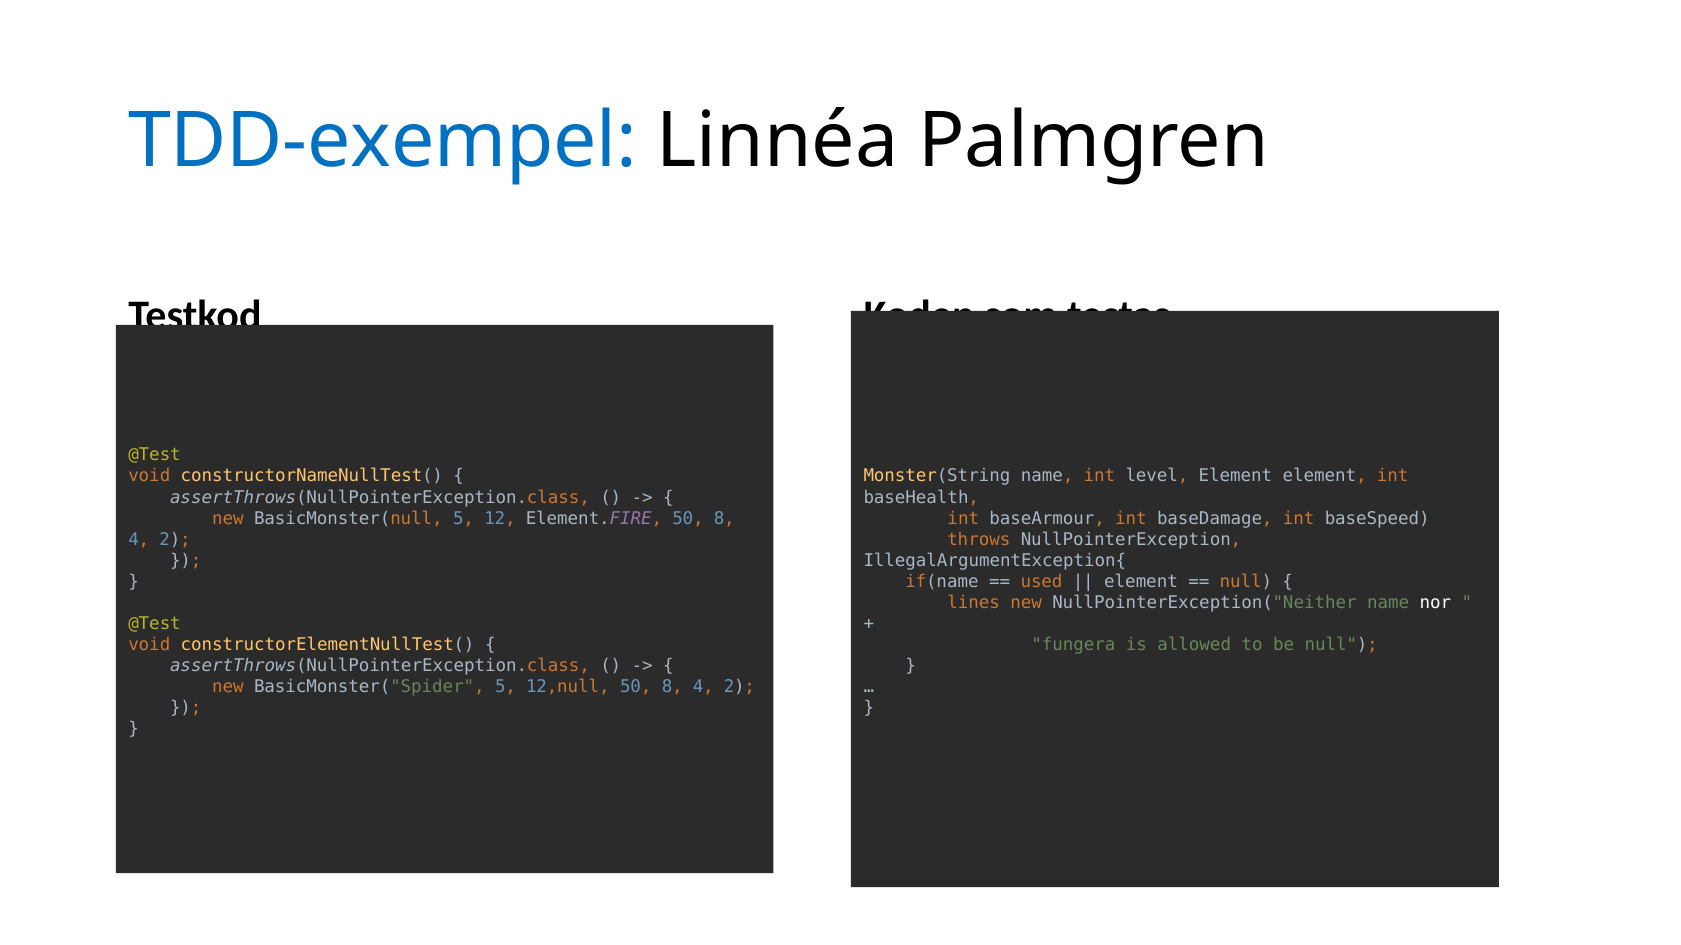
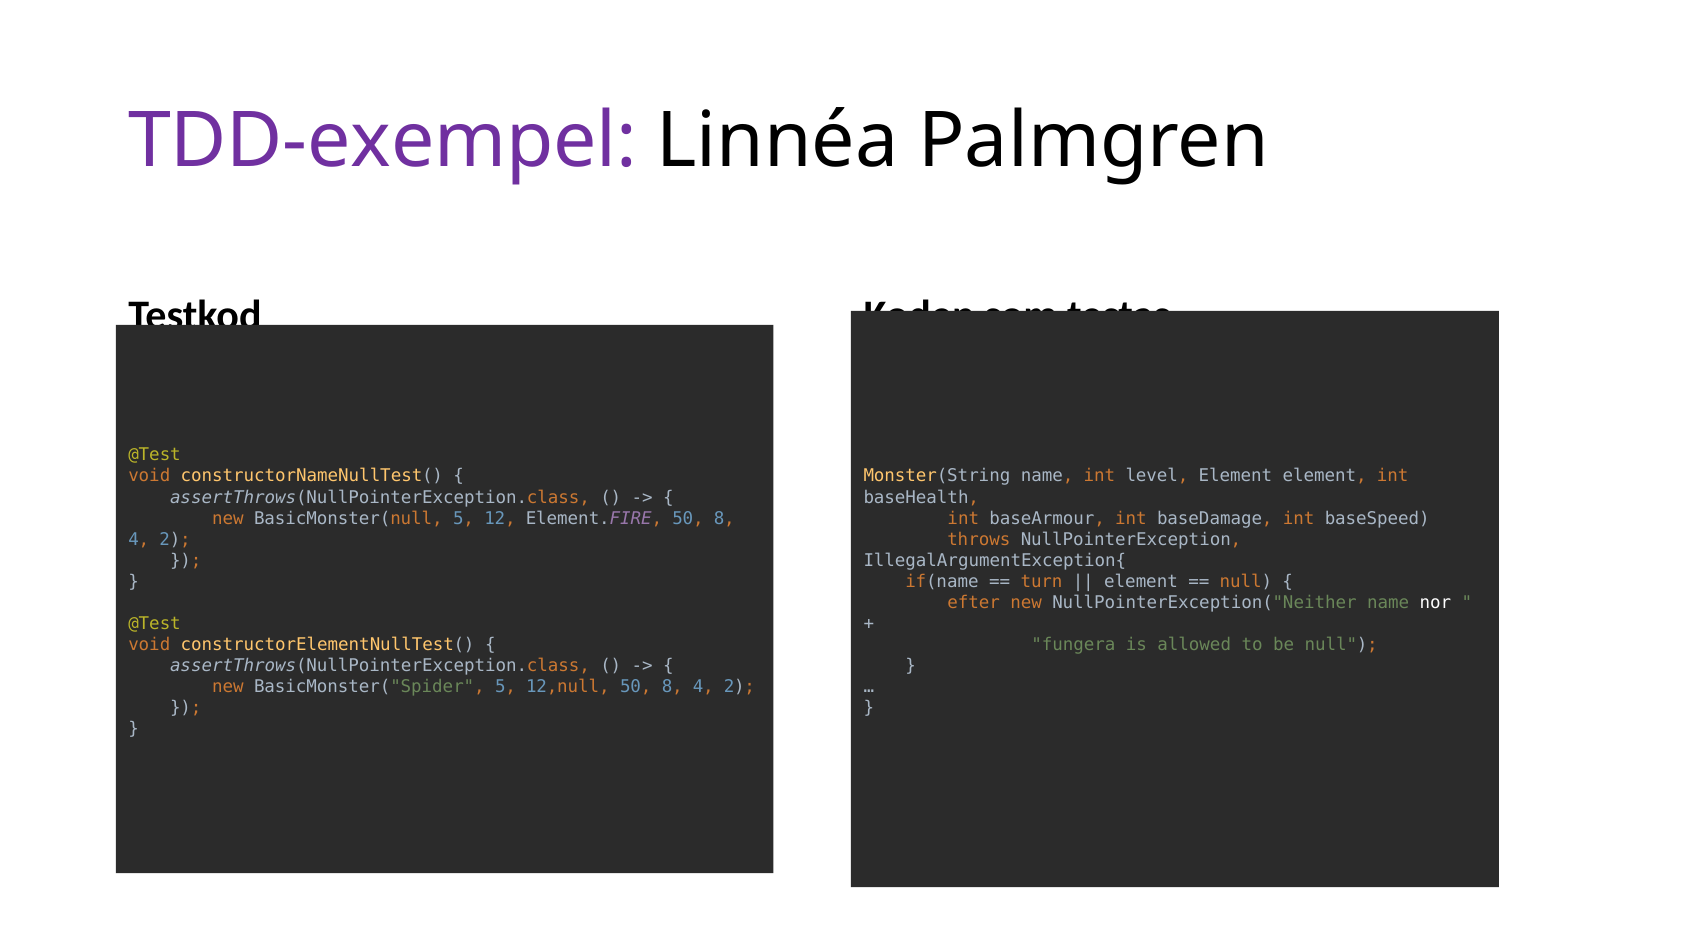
TDD-exempel colour: blue -> purple
used: used -> turn
lines: lines -> efter
